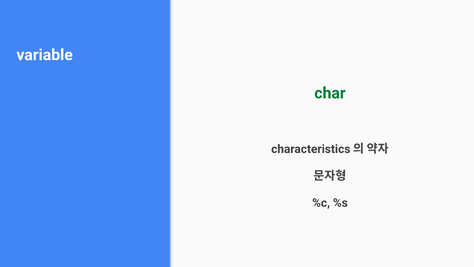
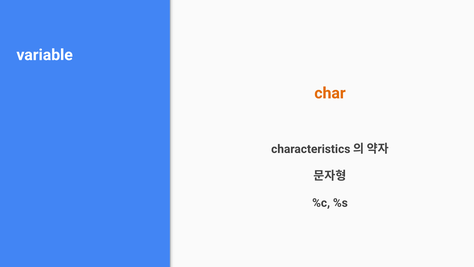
char colour: green -> orange
